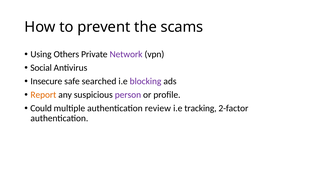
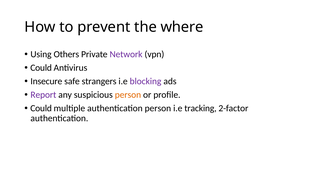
scams: scams -> where
Social at (41, 68): Social -> Could
searched: searched -> strangers
Report colour: orange -> purple
person at (128, 95) colour: purple -> orange
authentication review: review -> person
